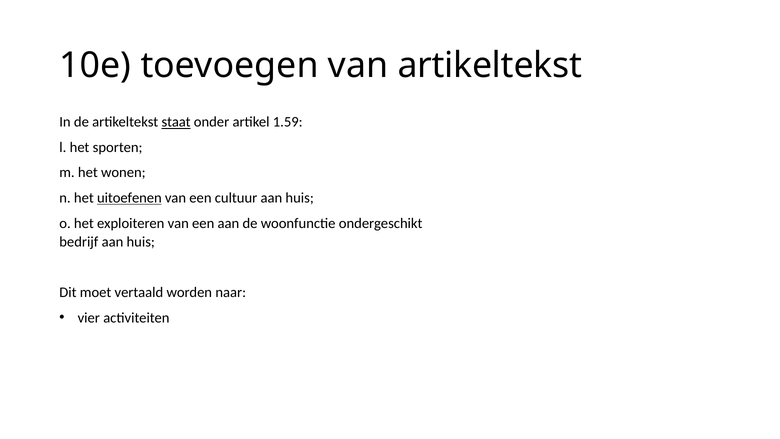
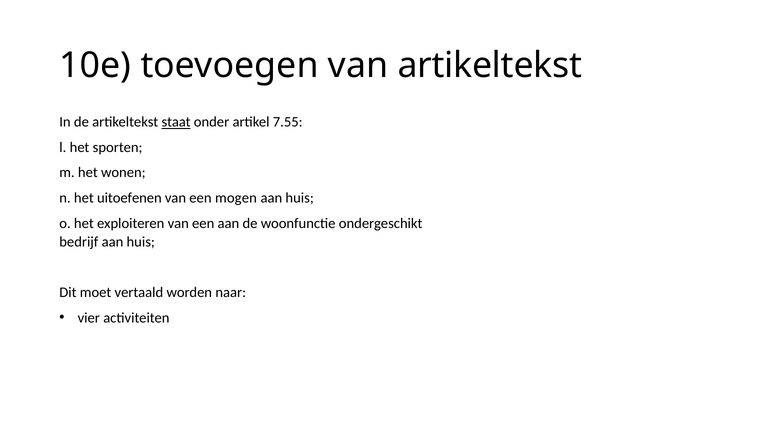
1.59: 1.59 -> 7.55
uitoefenen underline: present -> none
cultuur: cultuur -> mogen
